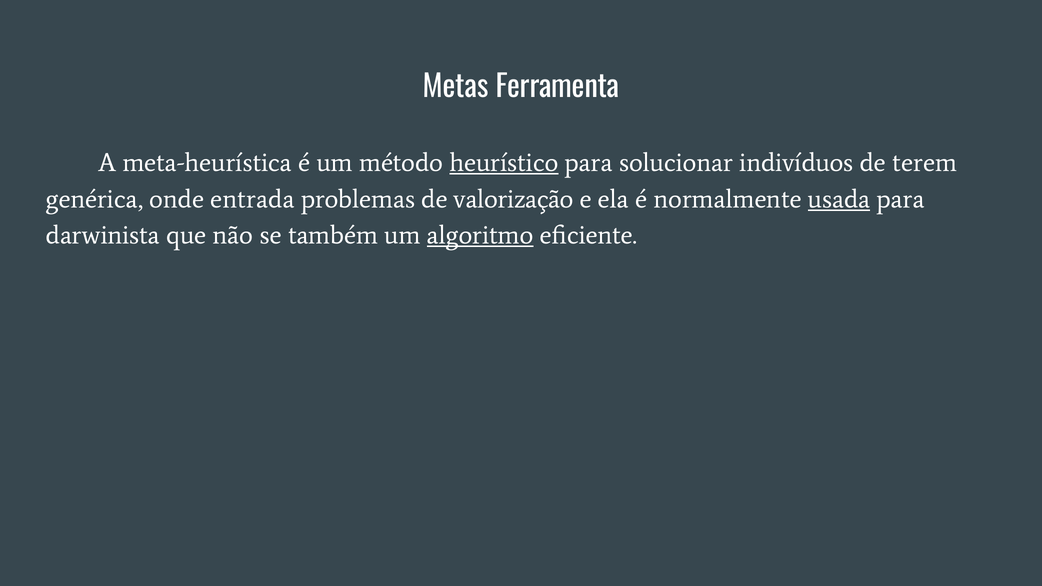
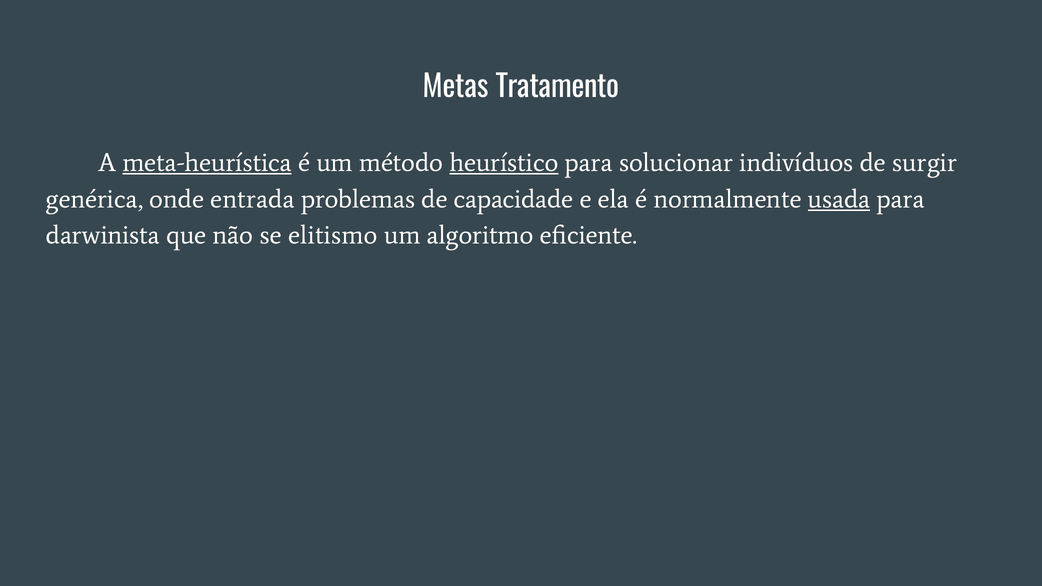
Ferramenta: Ferramenta -> Tratamento
meta-heurística underline: none -> present
terem: terem -> surgir
valorização: valorização -> capacidade
também: também -> elitismo
algoritmo underline: present -> none
